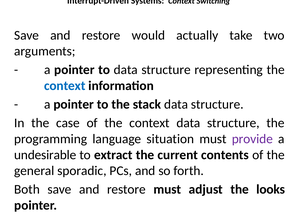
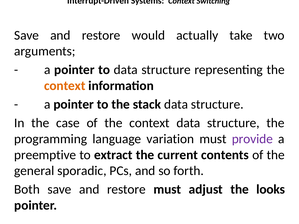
context at (65, 86) colour: blue -> orange
situation: situation -> variation
undesirable: undesirable -> preemptive
